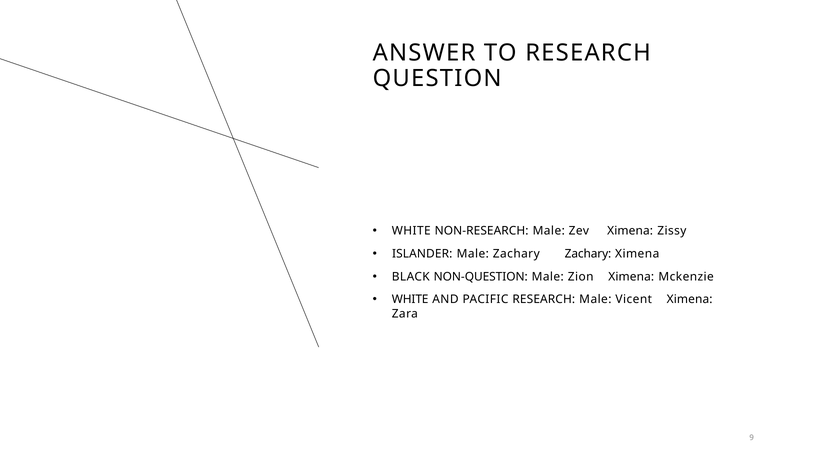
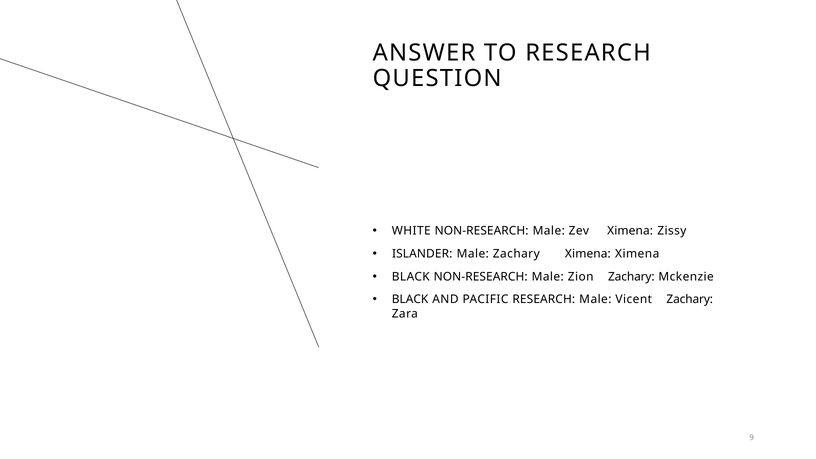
Zachary Zachary: Zachary -> Ximena
BLACK NON-QUESTION: NON-QUESTION -> NON-RESEARCH
Zion Ximena: Ximena -> Zachary
WHITE at (410, 300): WHITE -> BLACK
Vicent Ximena: Ximena -> Zachary
